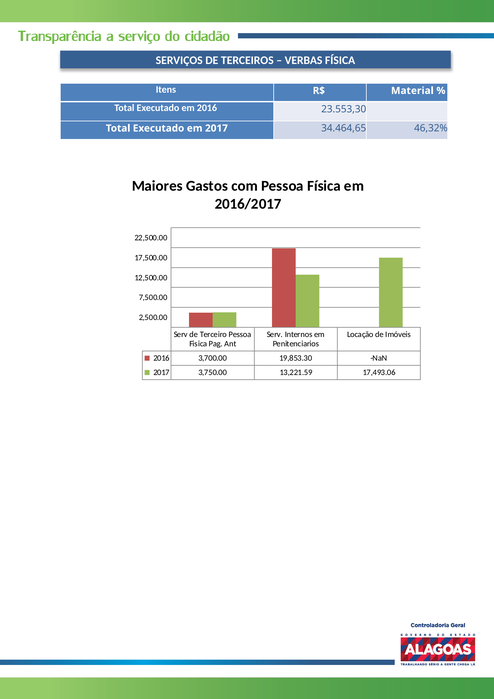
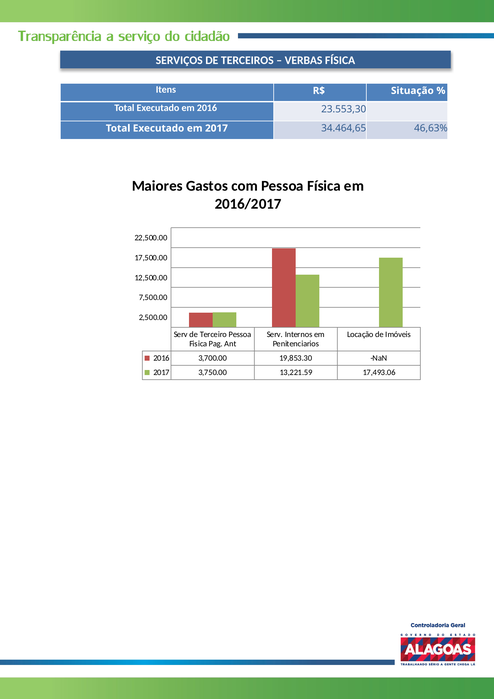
Material: Material -> Situação
46,32%: 46,32% -> 46,63%
